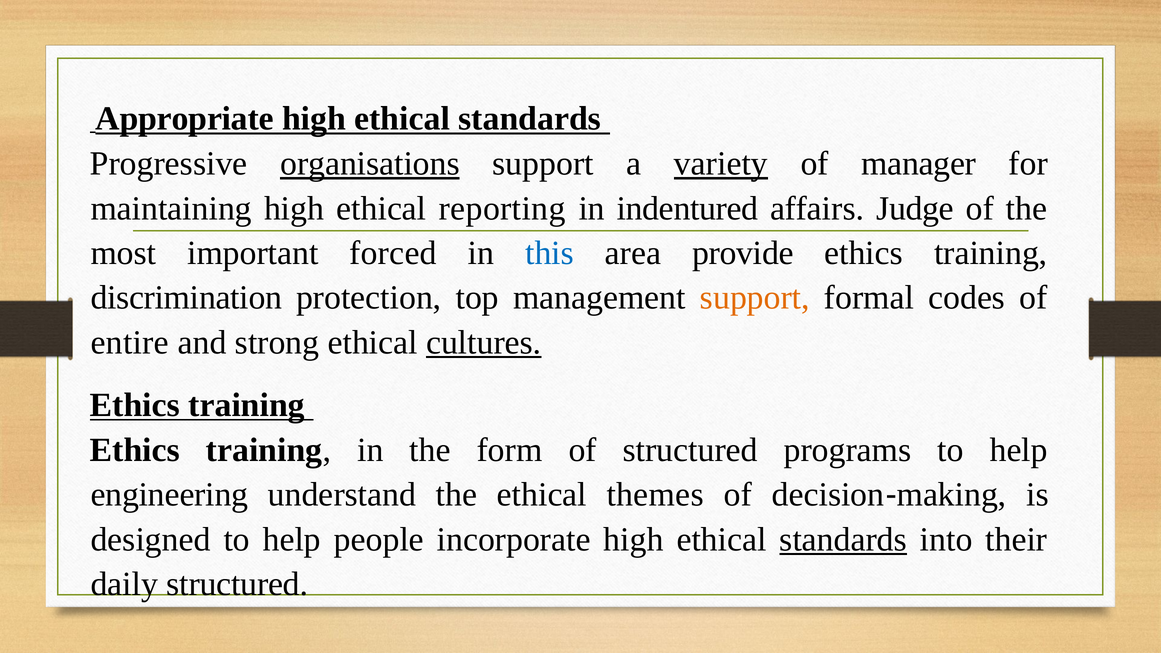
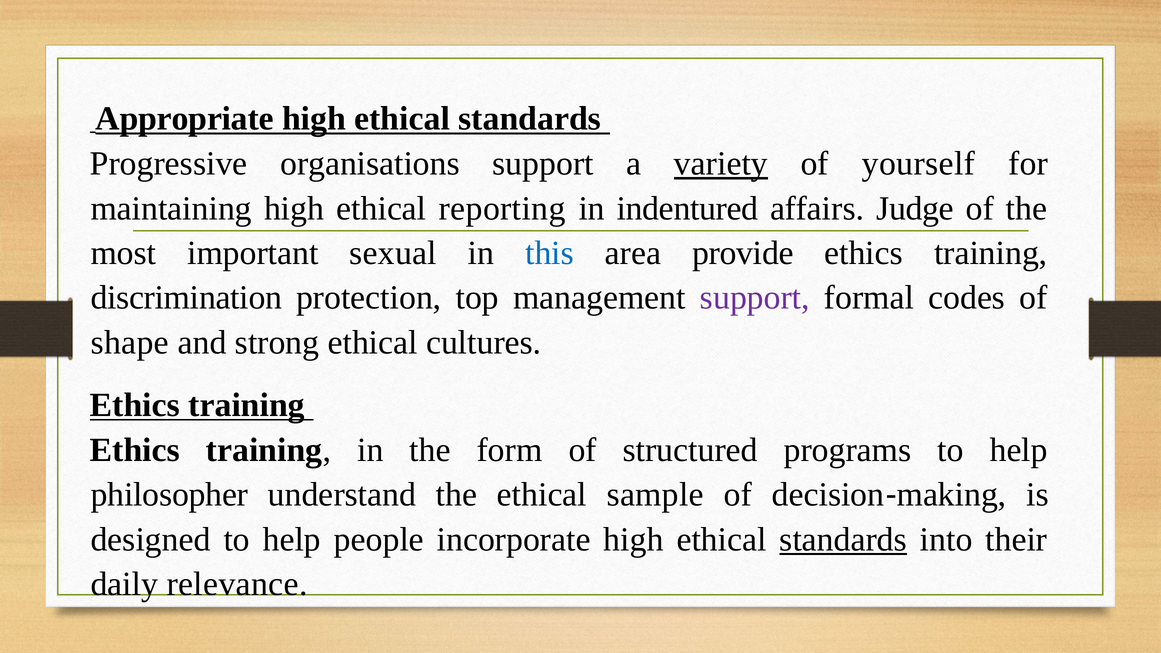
organisations underline: present -> none
manager: manager -> yourself
forced: forced -> sexual
support at (755, 298) colour: orange -> purple
entire: entire -> shape
cultures underline: present -> none
engineering: engineering -> philosopher
themes: themes -> sample
daily structured: structured -> relevance
